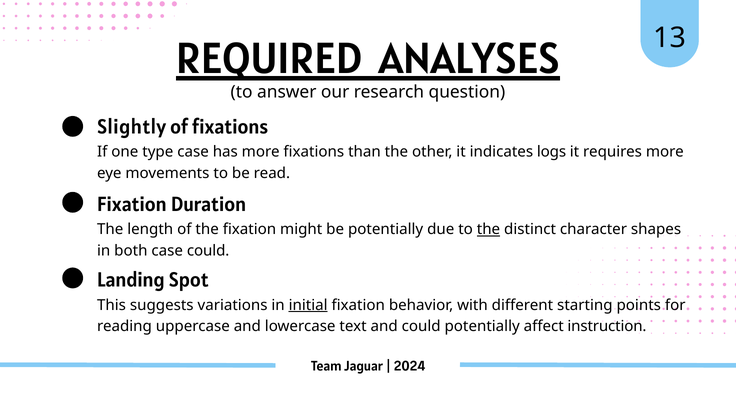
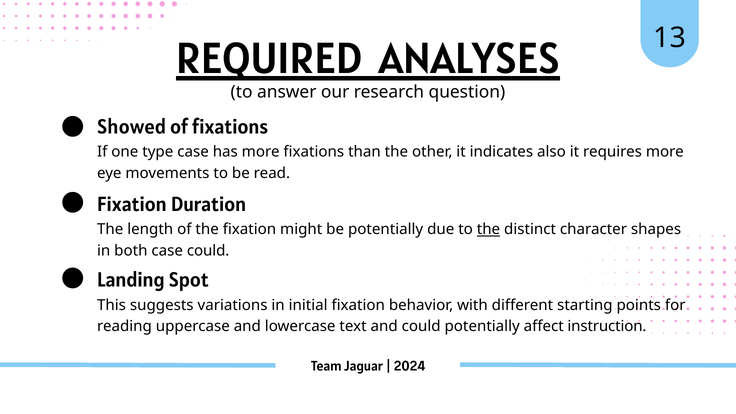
Slightly: Slightly -> Showed
logs: logs -> also
initial underline: present -> none
